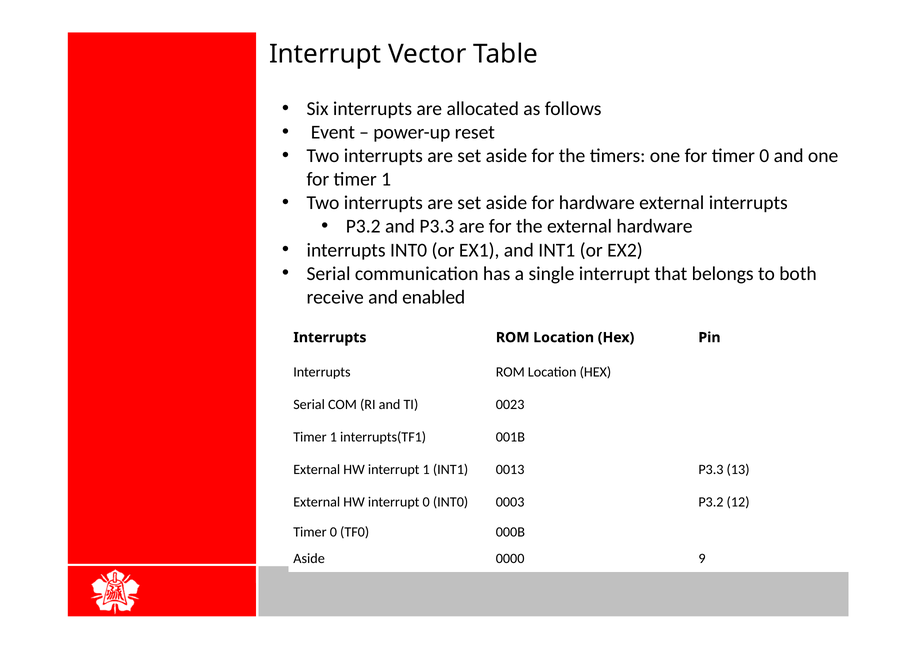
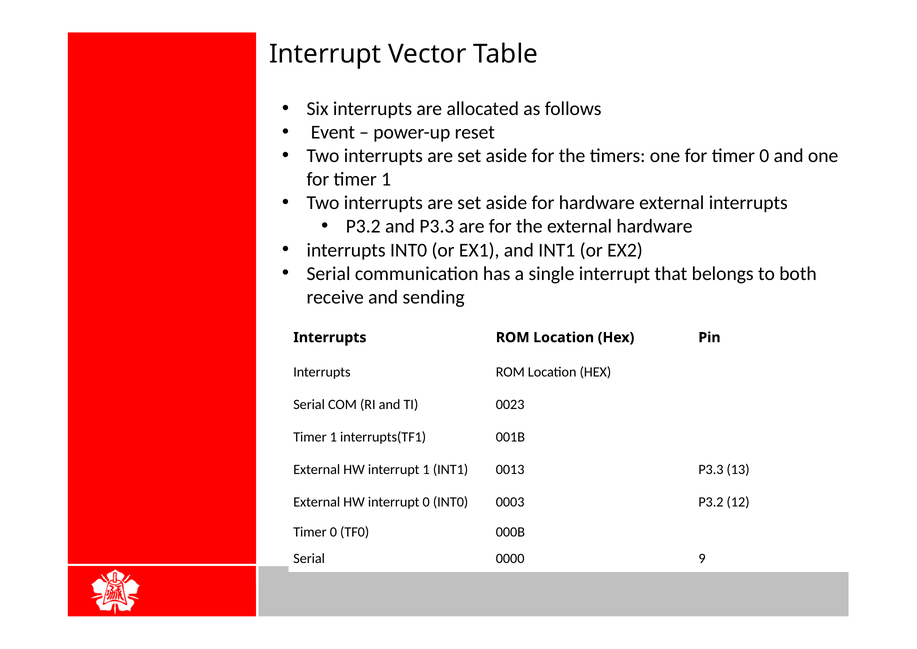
enabled: enabled -> sending
Aside at (309, 558): Aside -> Serial
